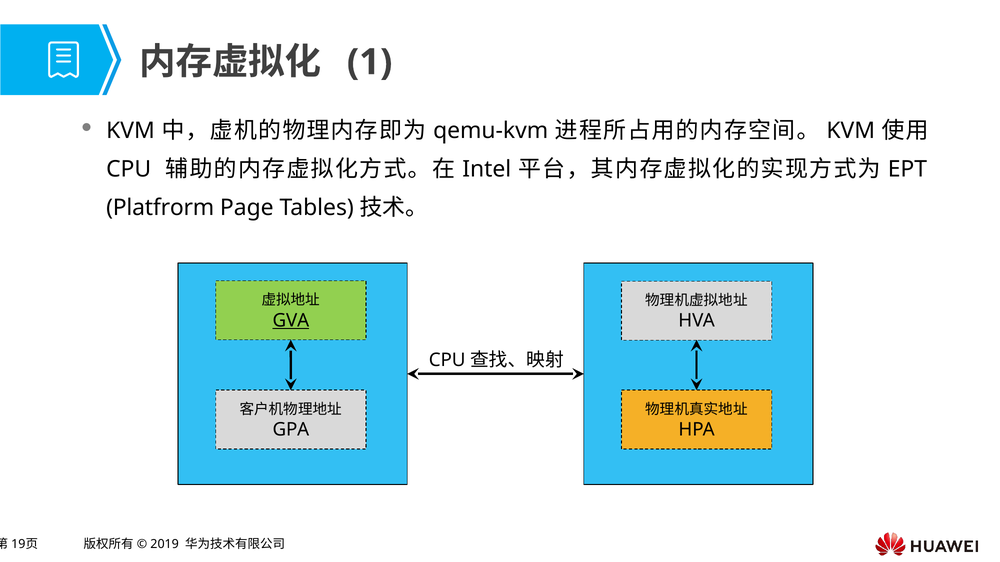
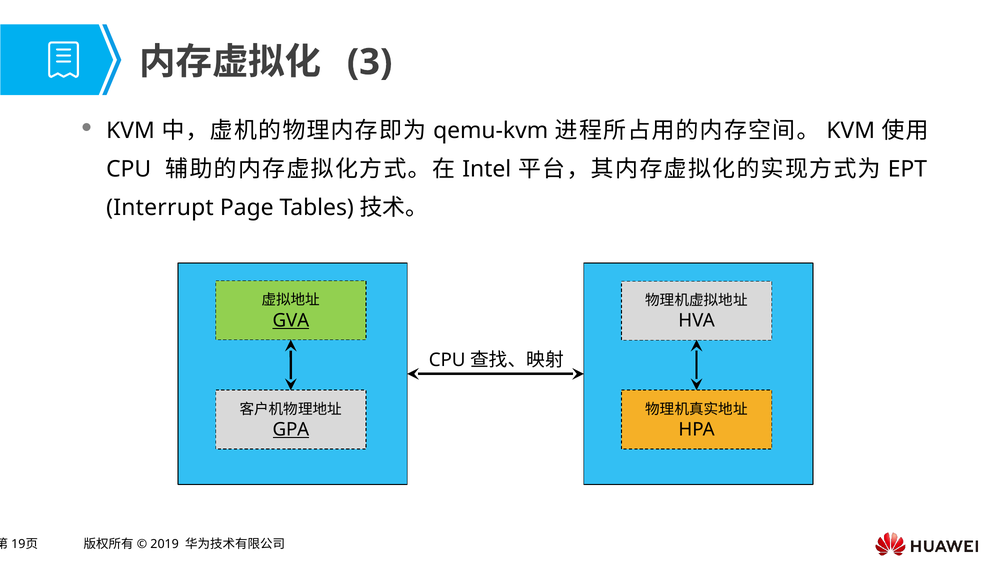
1: 1 -> 3
Platfrorm: Platfrorm -> Interrupt
GPA underline: none -> present
